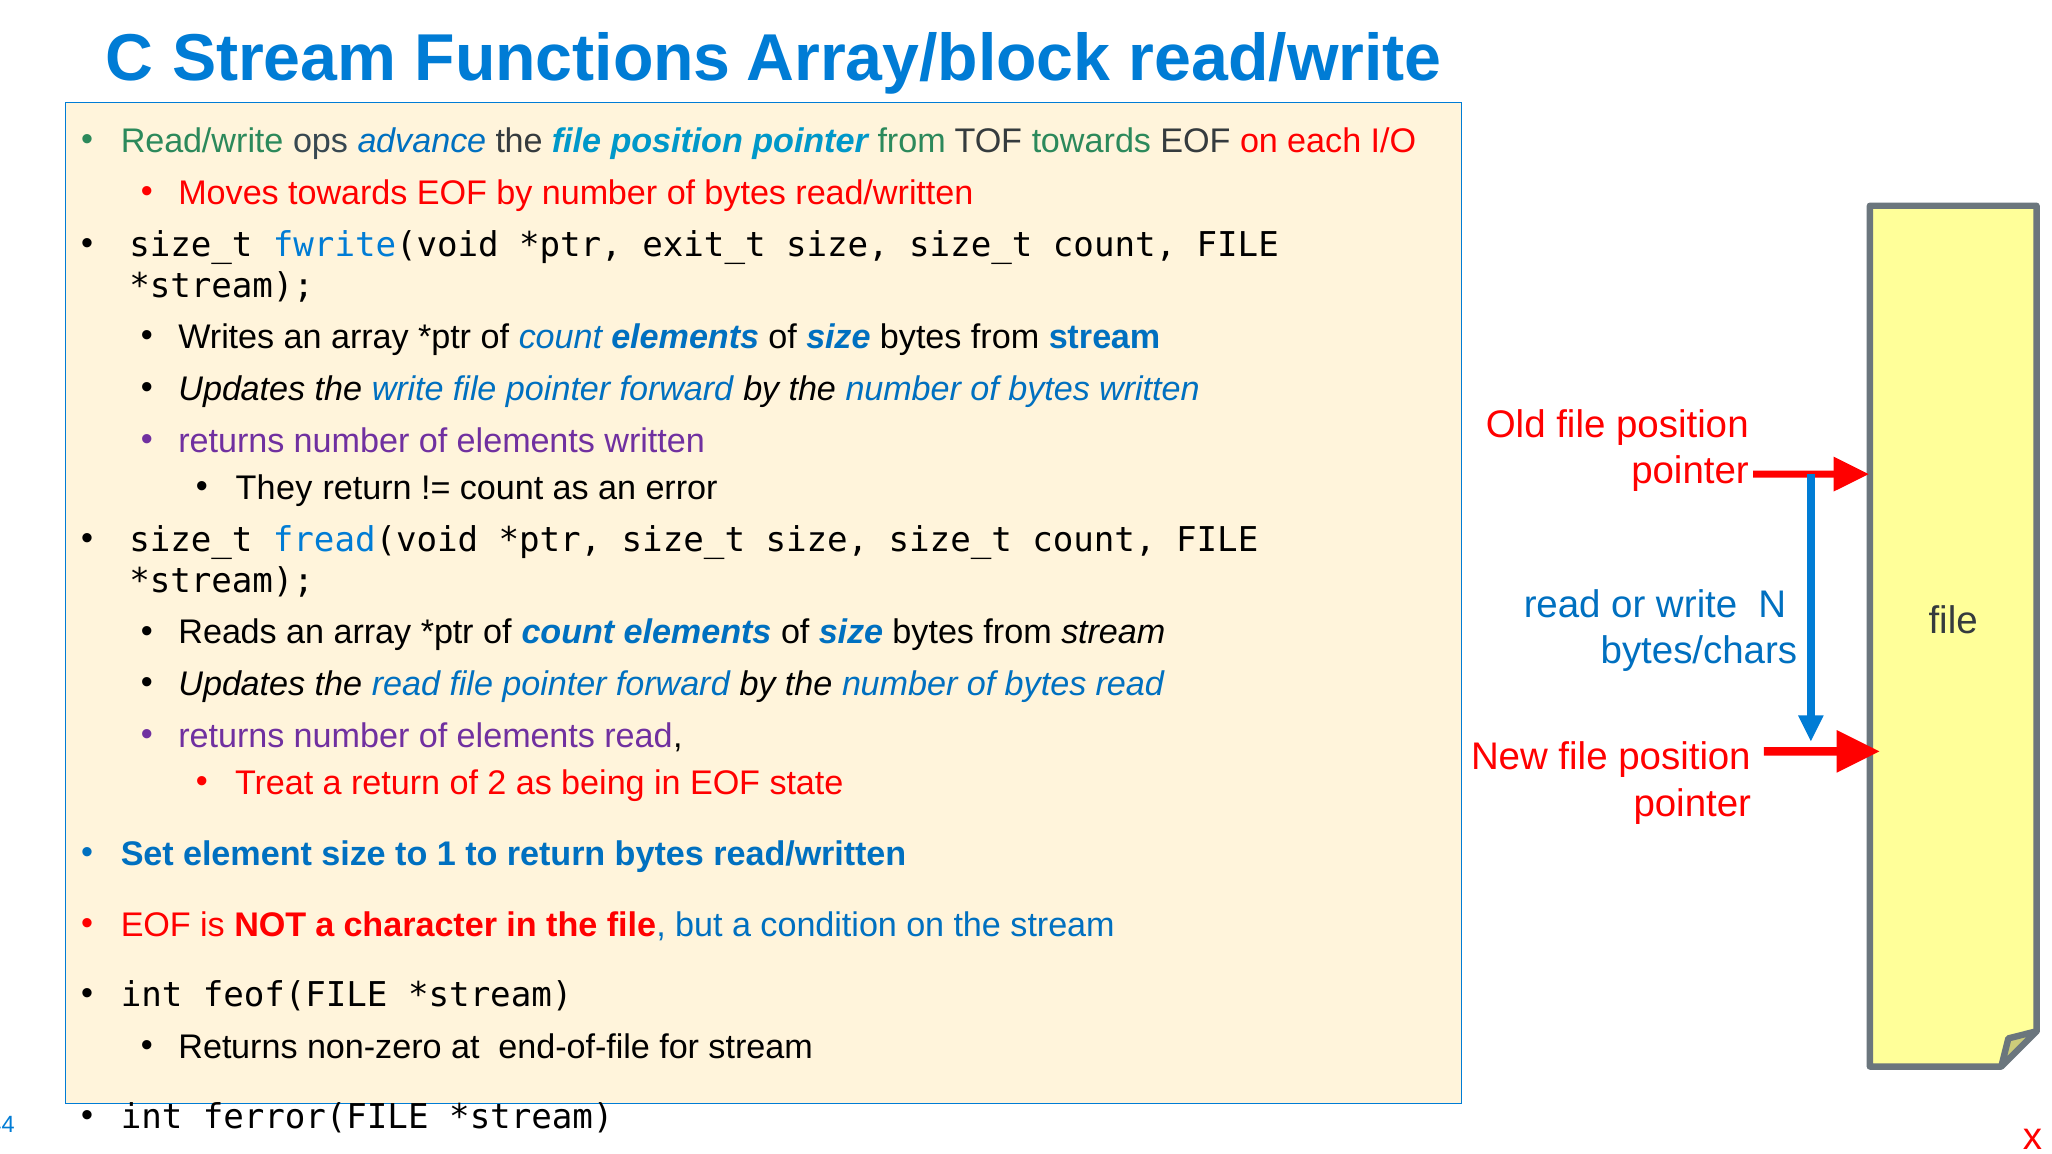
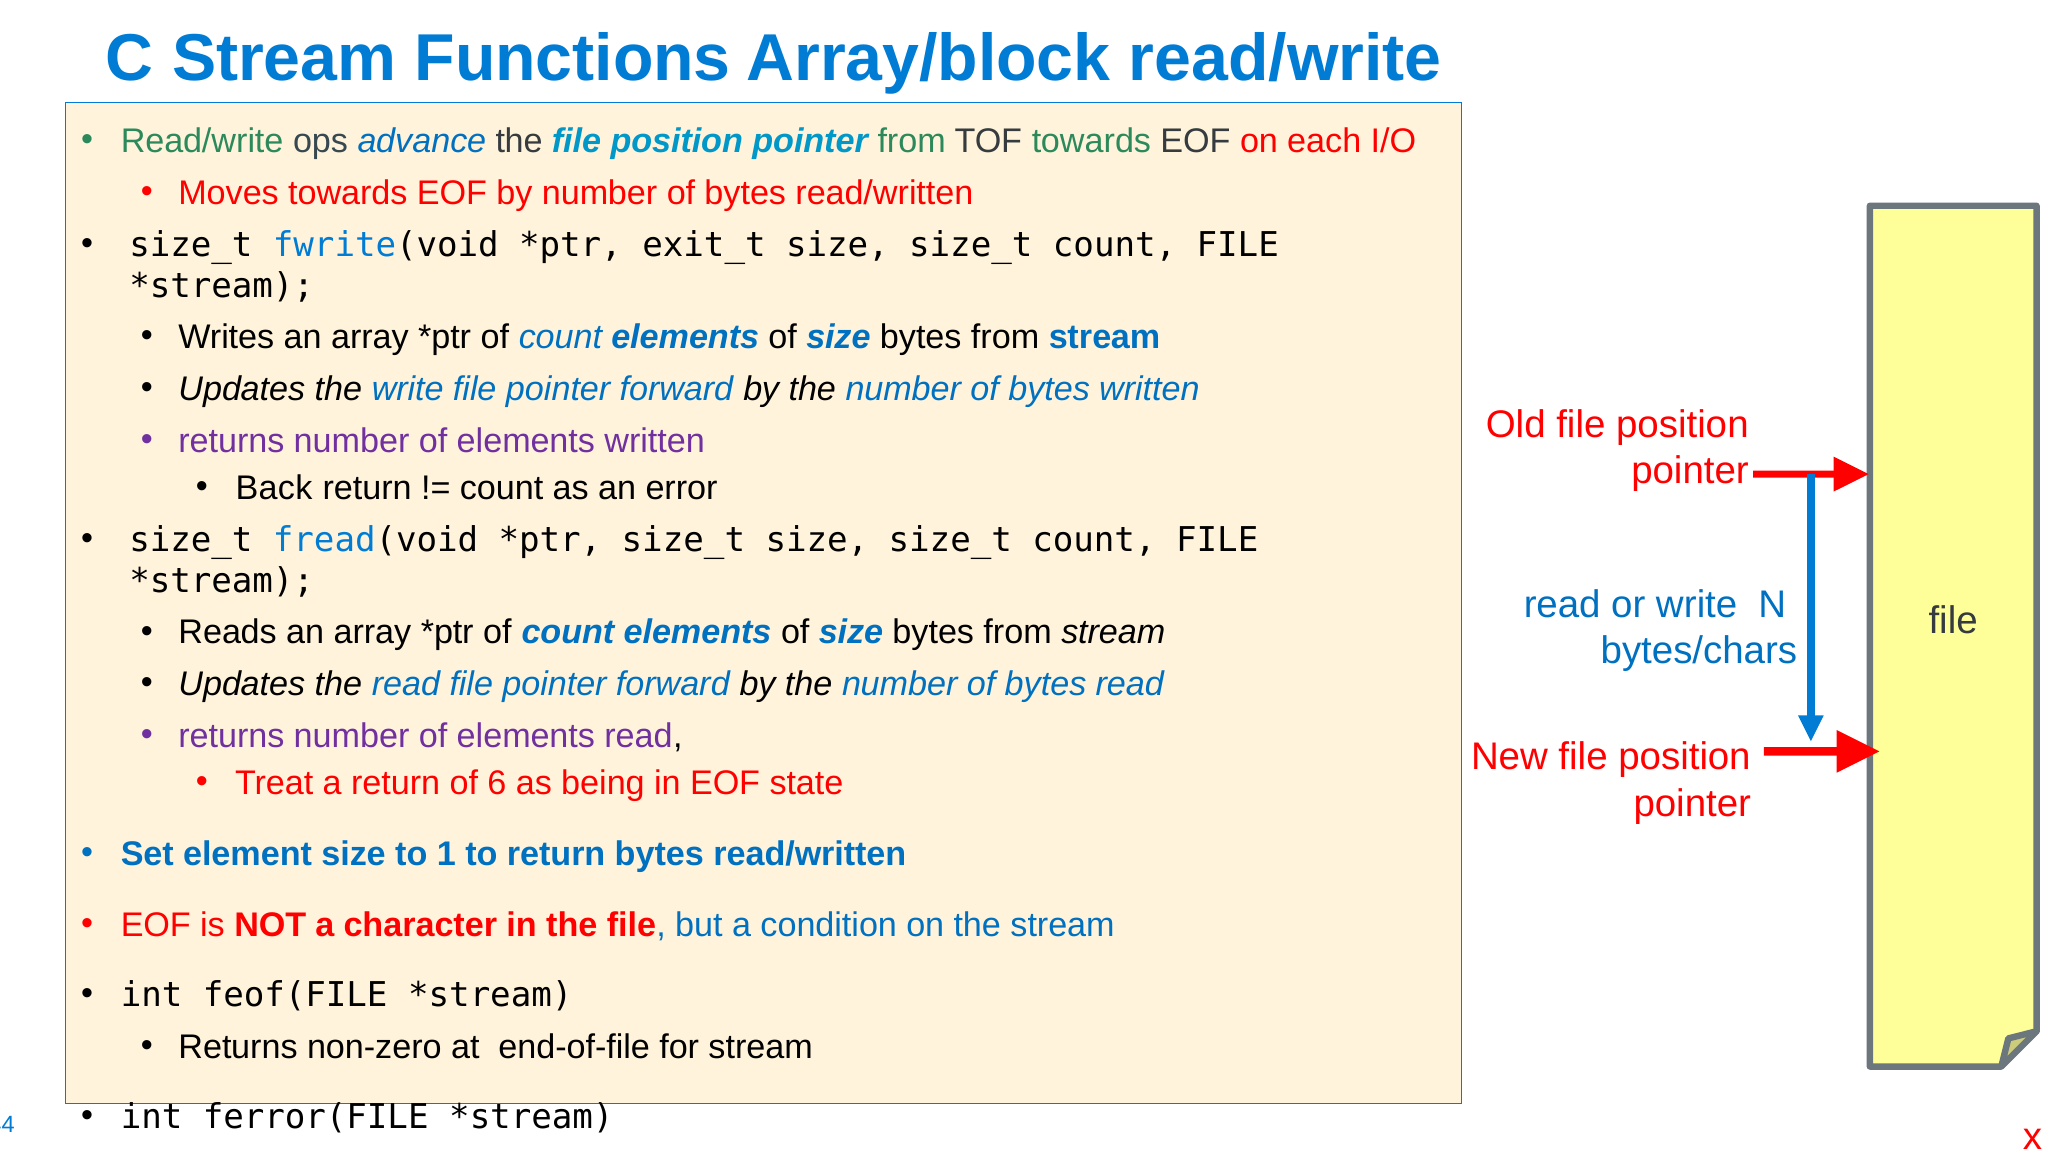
They: They -> Back
2: 2 -> 6
